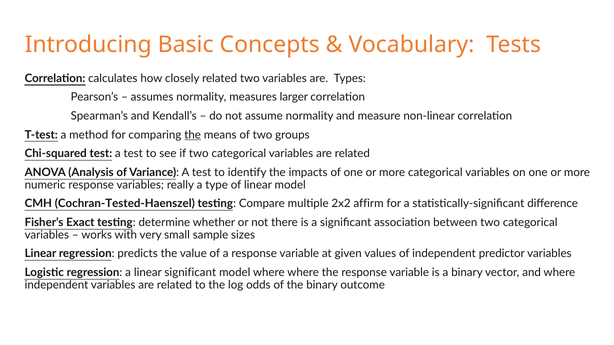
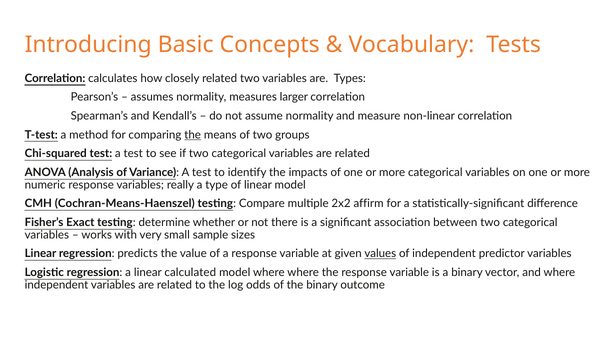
Cochran-Tested-Haenszel: Cochran-Tested-Haenszel -> Cochran-Means-Haenszel
values underline: none -> present
linear significant: significant -> calculated
